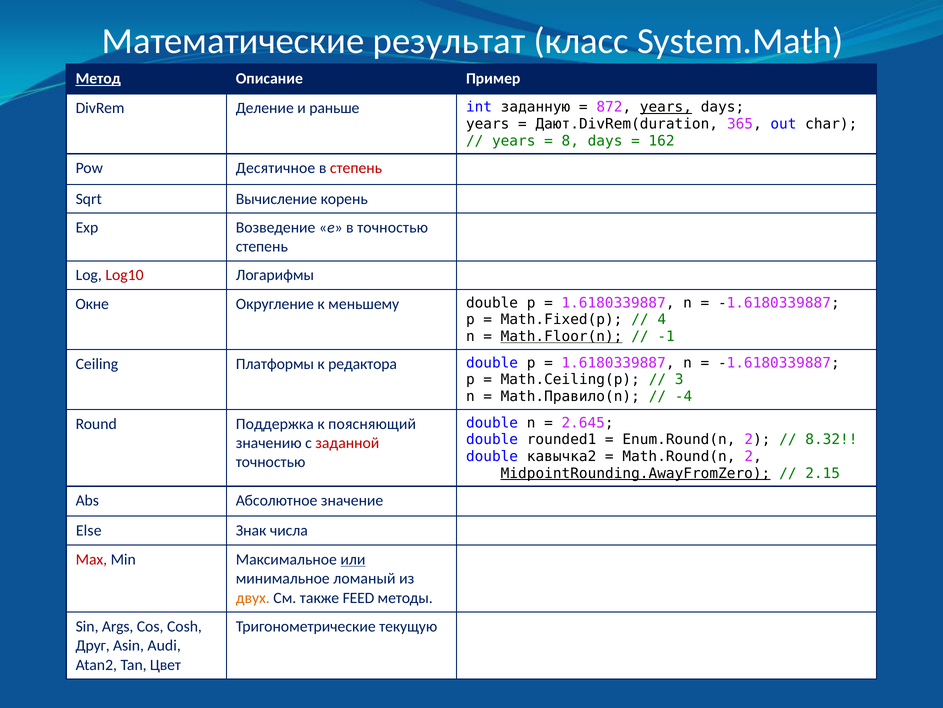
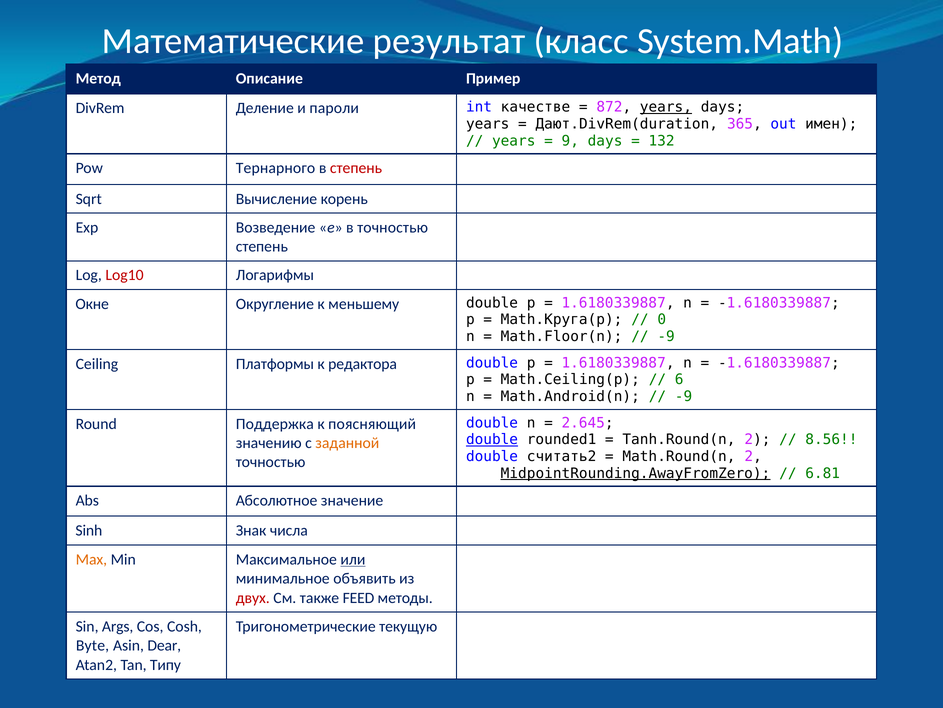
Метод underline: present -> none
раньше: раньше -> пароли
заданную: заданную -> качестве
char: char -> имен
8: 8 -> 9
162: 162 -> 132
Десятичное: Десятичное -> Тернарного
Math.Fixed(p: Math.Fixed(p -> Math.Круга(p
4: 4 -> 0
Math.Floor(n underline: present -> none
-1 at (666, 336): -1 -> -9
3: 3 -> 6
Math.Правило(n: Math.Правило(n -> Math.Android(n
-4 at (684, 396): -4 -> -9
double at (492, 439) underline: none -> present
Enum.Round(n: Enum.Round(n -> Tanh.Round(n
8.32: 8.32 -> 8.56
заданной colour: red -> orange
кавычка2: кавычка2 -> считать2
2.15: 2.15 -> 6.81
Else: Else -> Sinh
Max colour: red -> orange
ломаный: ломаный -> объявить
двух colour: orange -> red
Друг: Друг -> Byte
Audi: Audi -> Dear
Цвет: Цвет -> Типу
